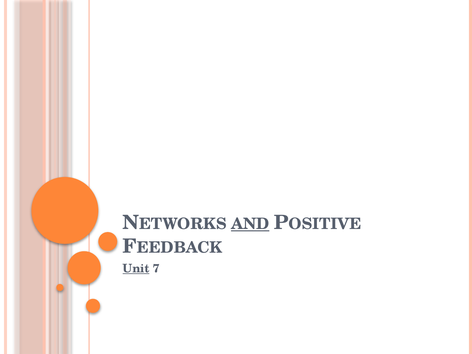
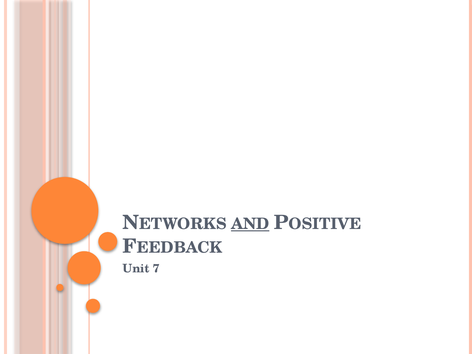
Unit underline: present -> none
